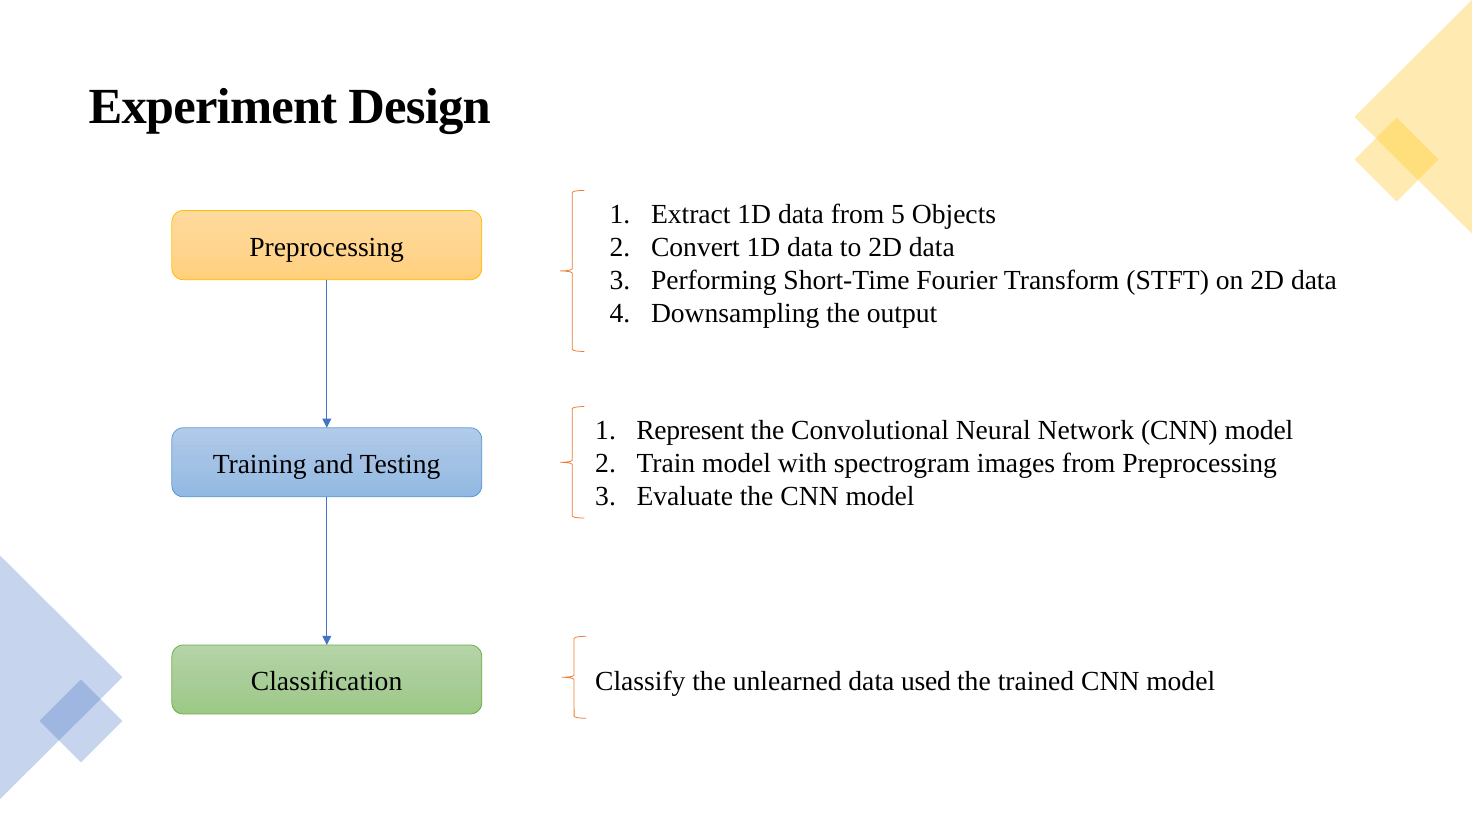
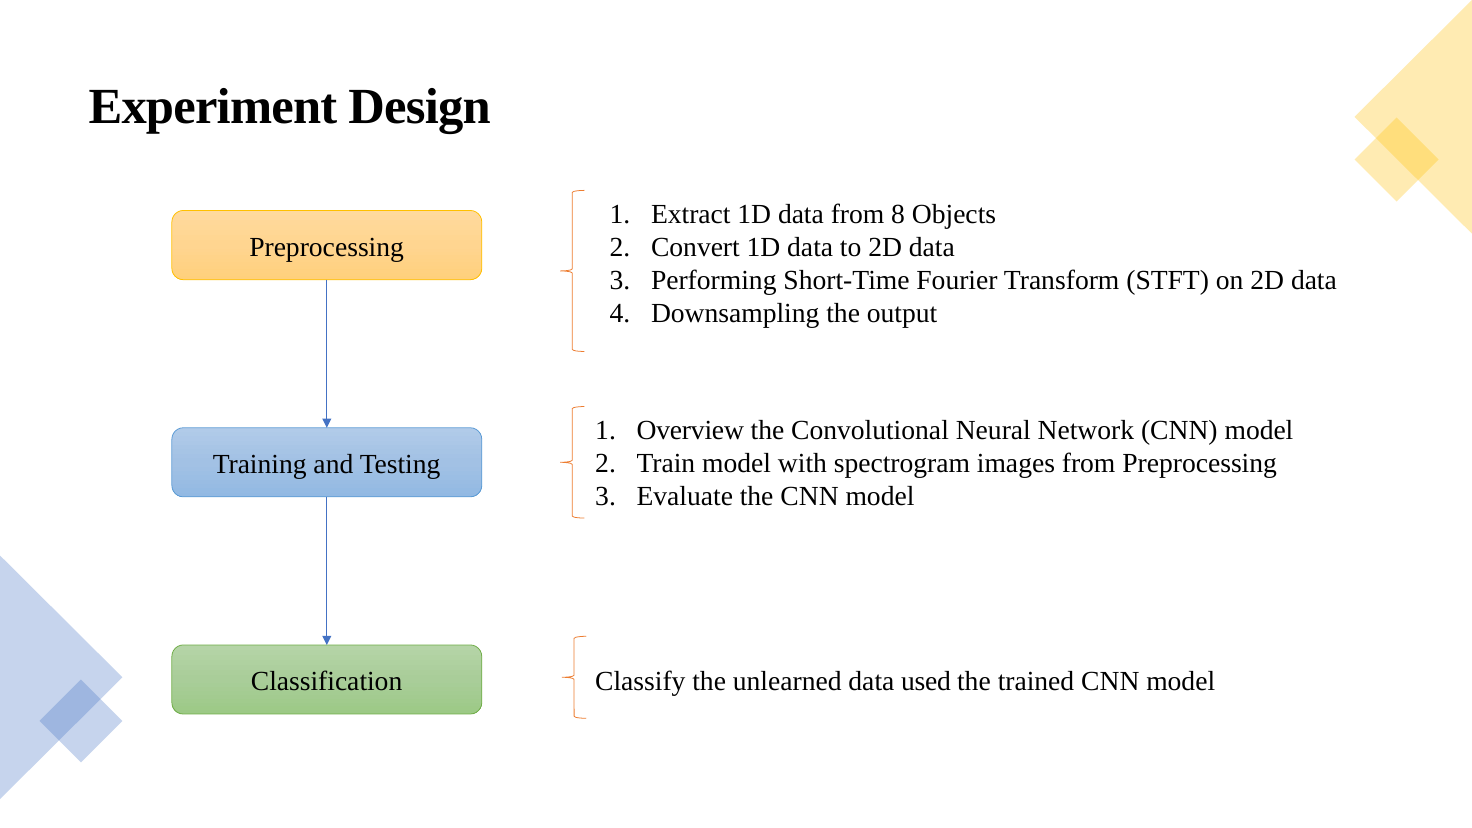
5: 5 -> 8
Represent: Represent -> Overview
